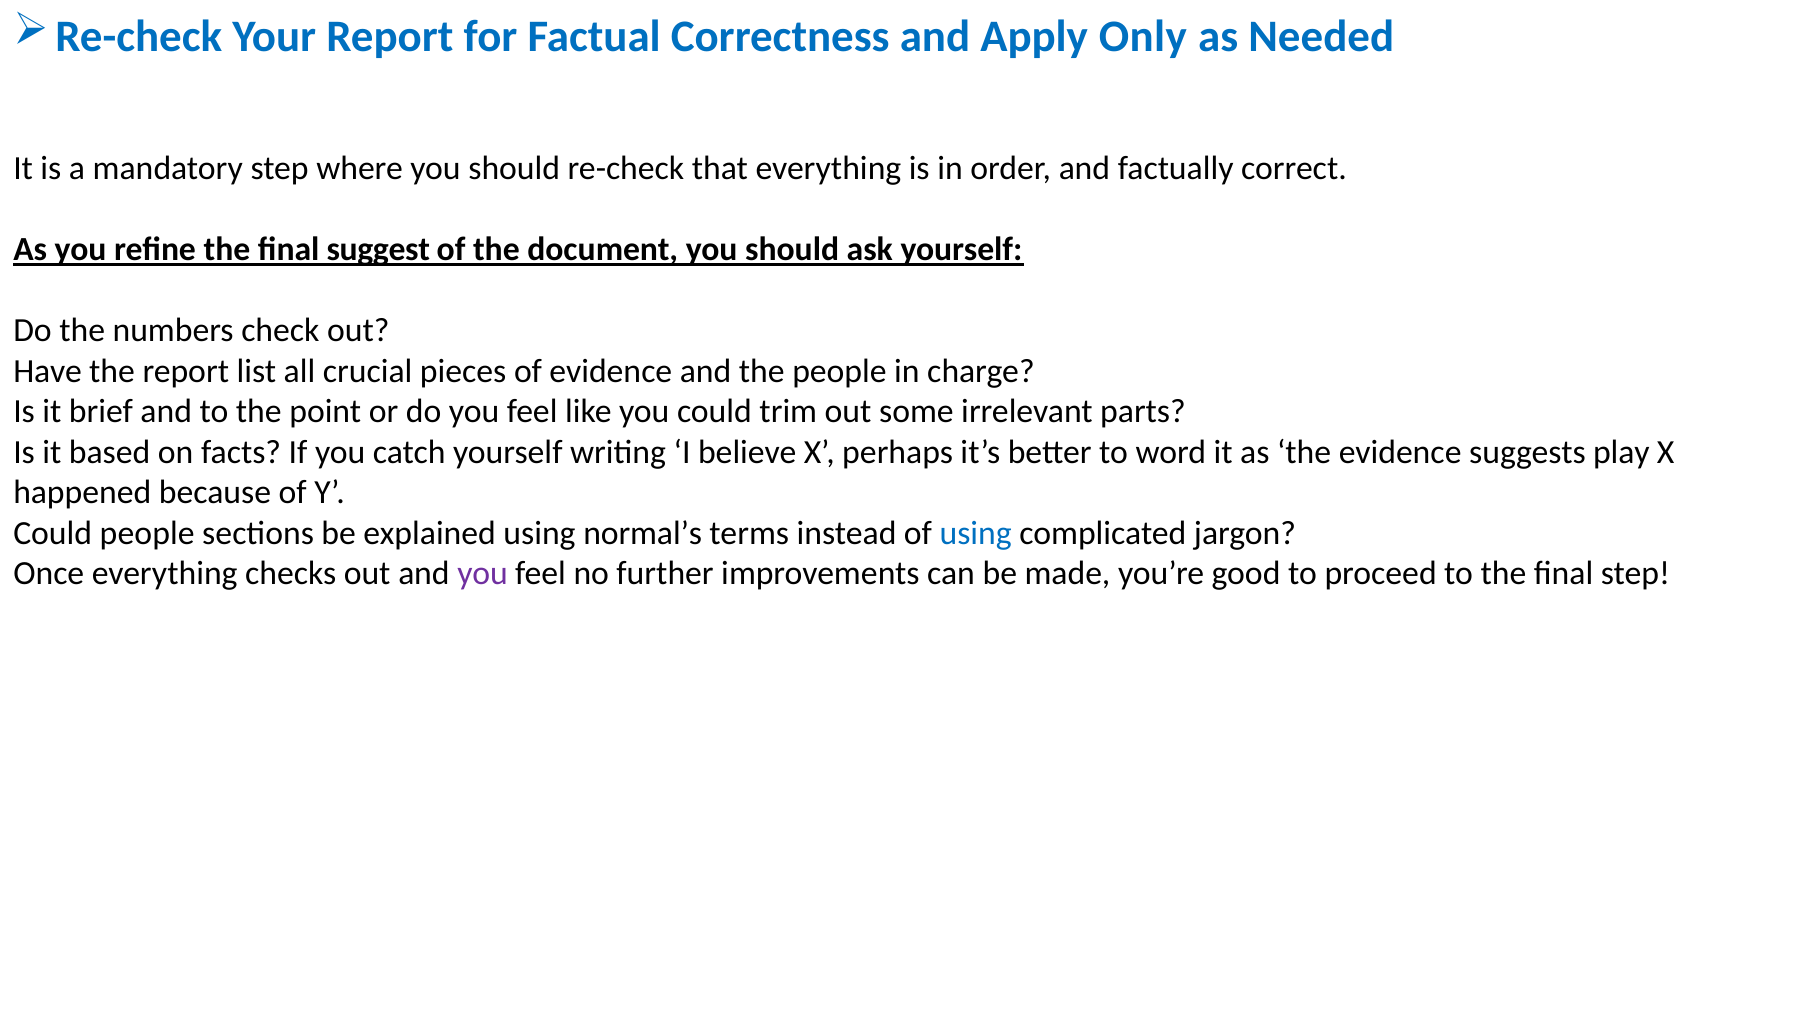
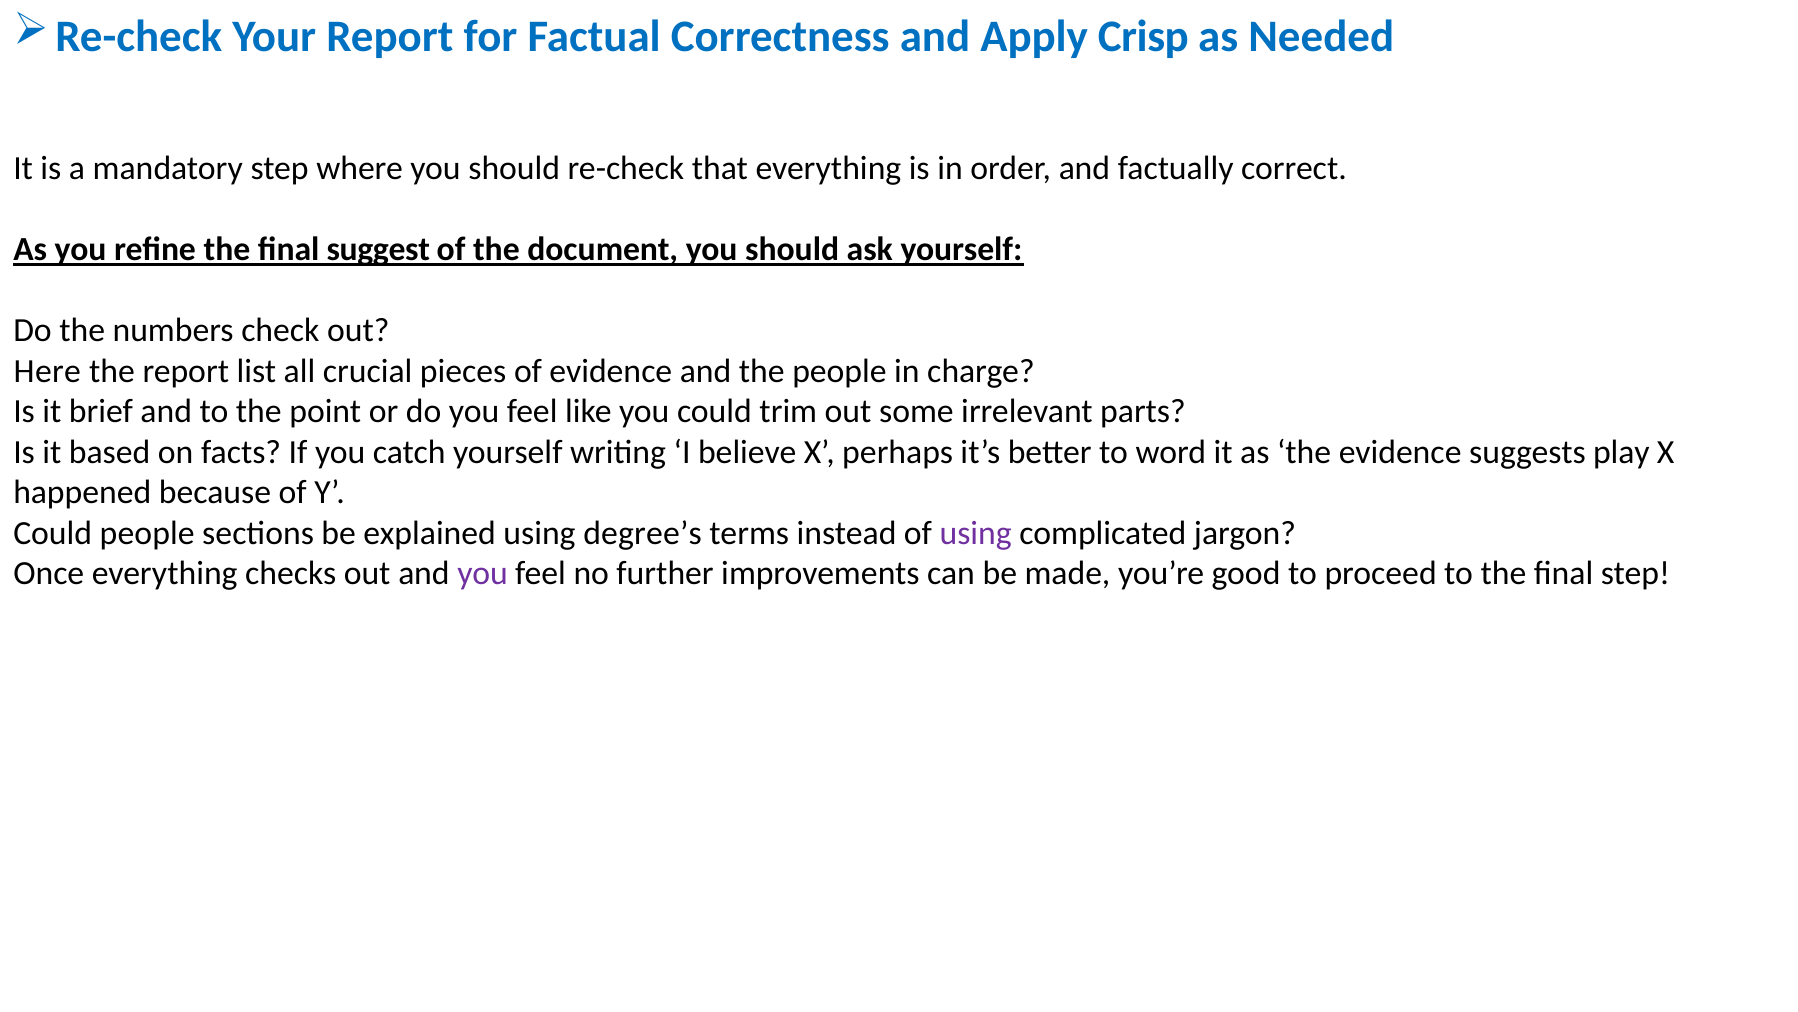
Only: Only -> Crisp
Have: Have -> Here
normal’s: normal’s -> degree’s
using at (976, 533) colour: blue -> purple
